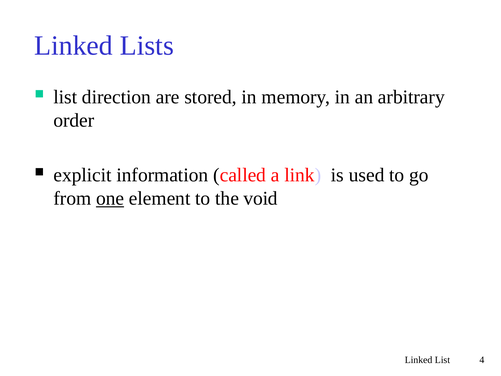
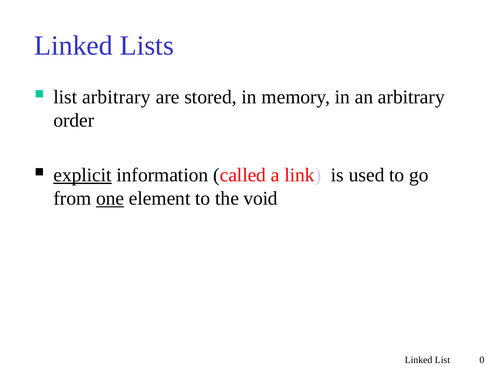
list direction: direction -> arbitrary
explicit underline: none -> present
4: 4 -> 0
